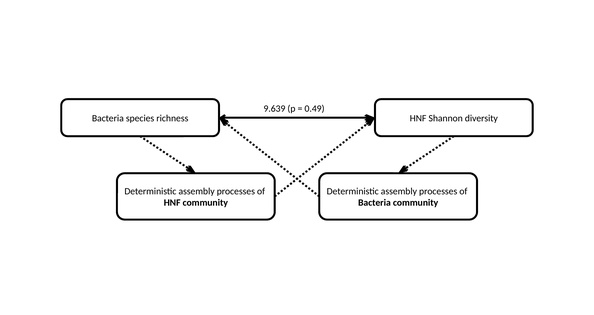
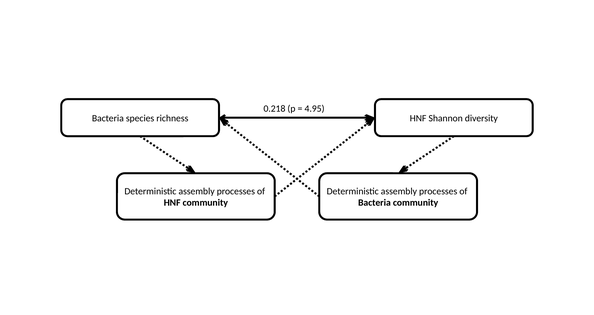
9.639: 9.639 -> 0.218
0.49: 0.49 -> 4.95
